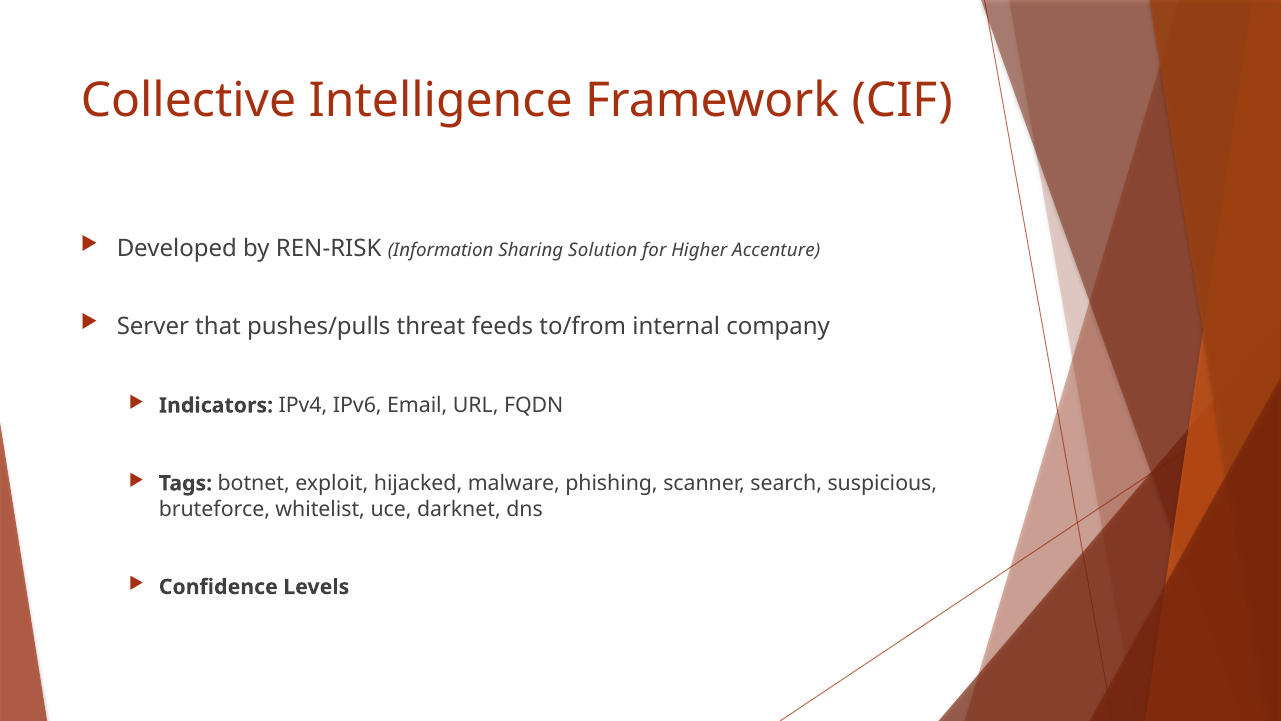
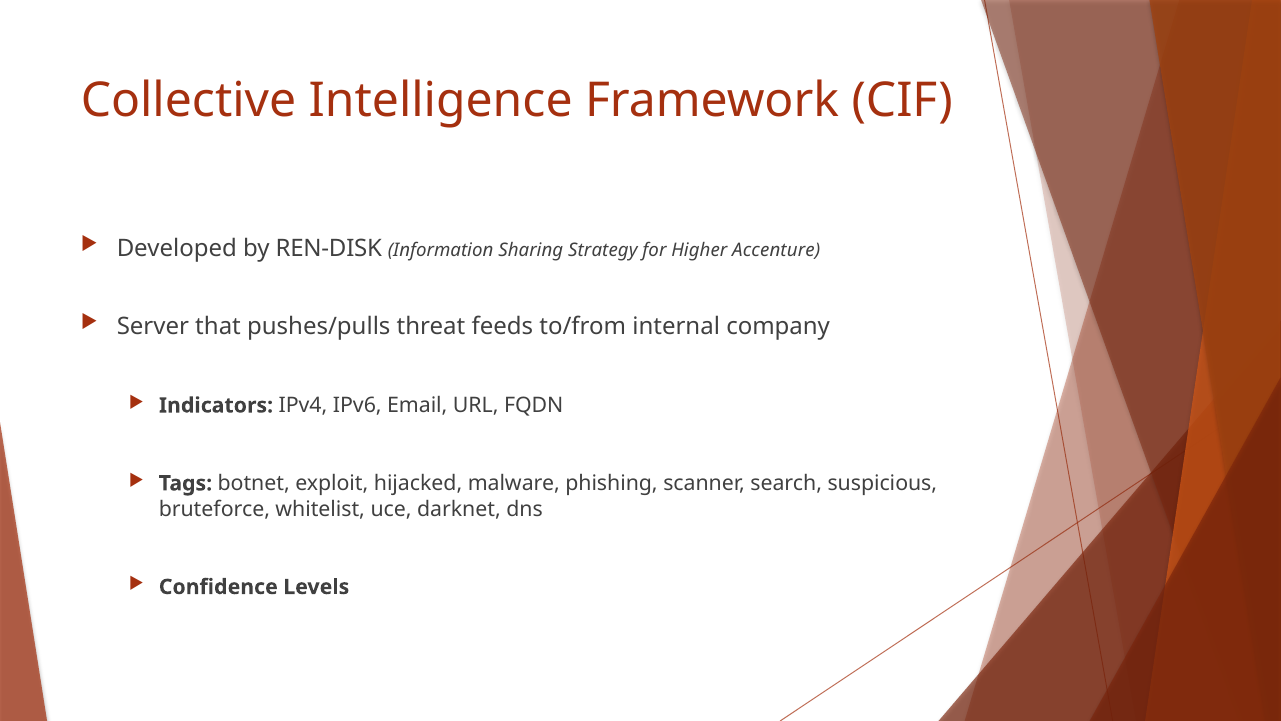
REN-RISK: REN-RISK -> REN-DISK
Solution: Solution -> Strategy
